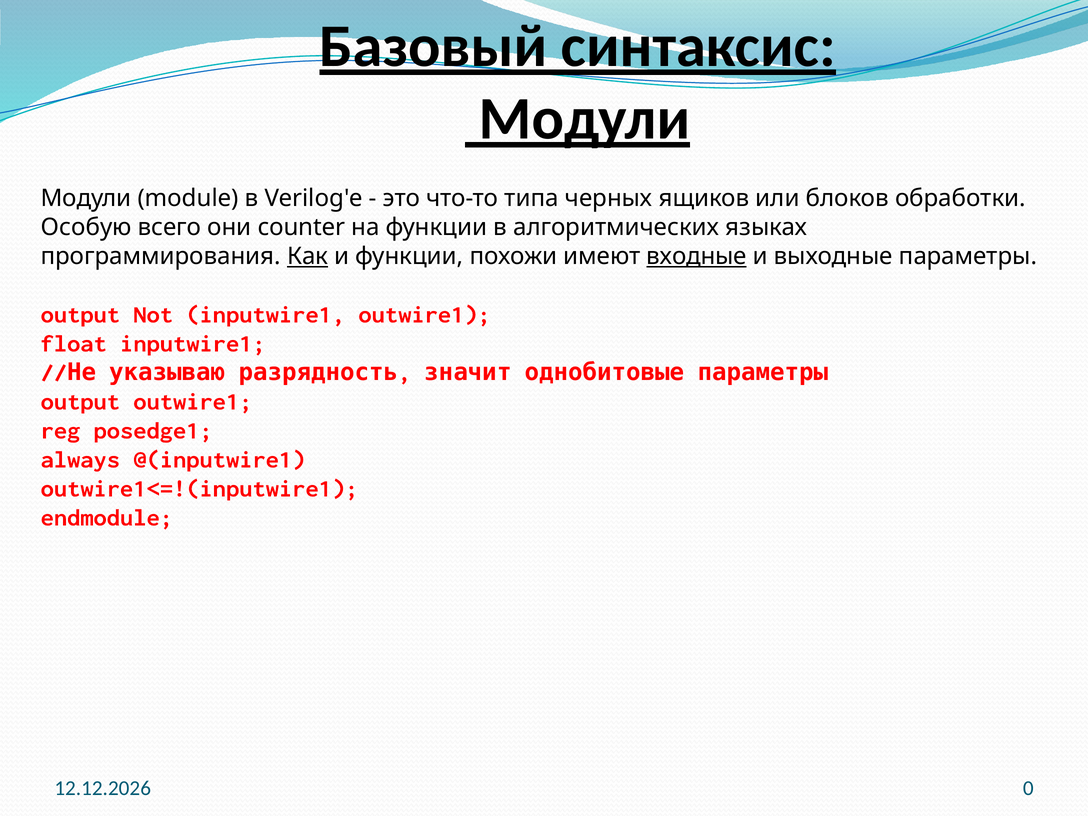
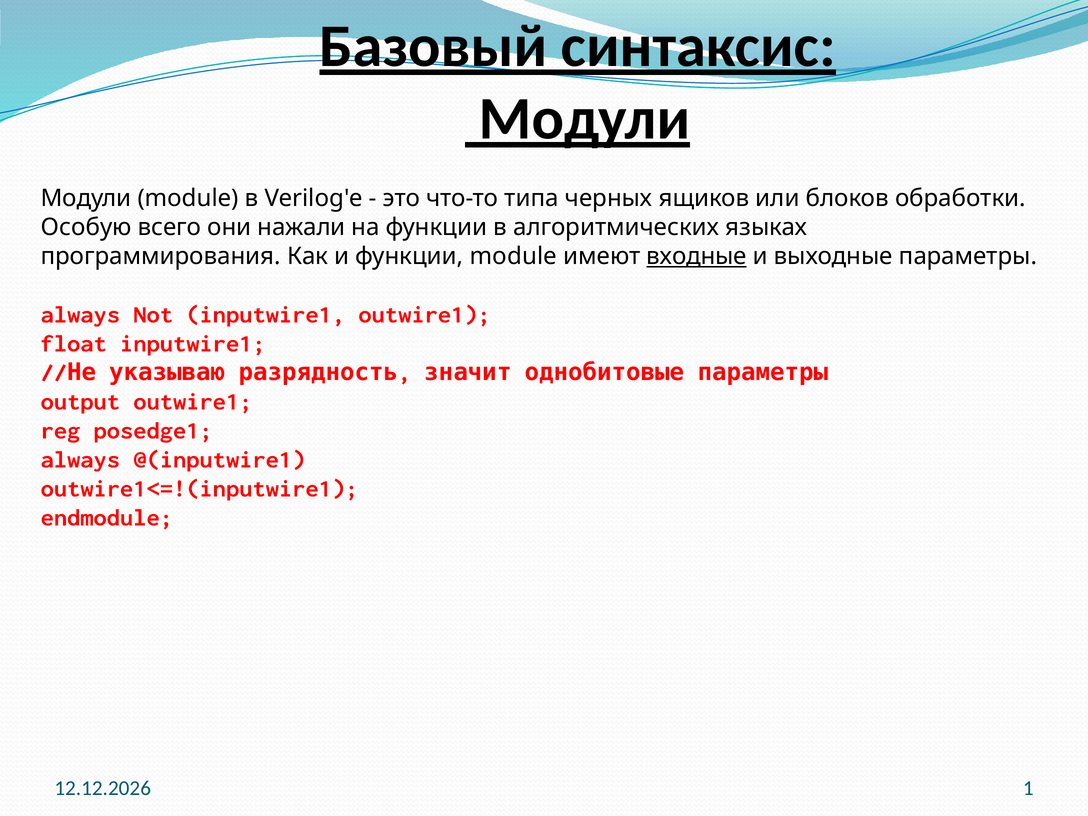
counter: counter -> нажали
Как underline: present -> none
функции похожи: похожи -> module
output at (80, 314): output -> always
0: 0 -> 1
